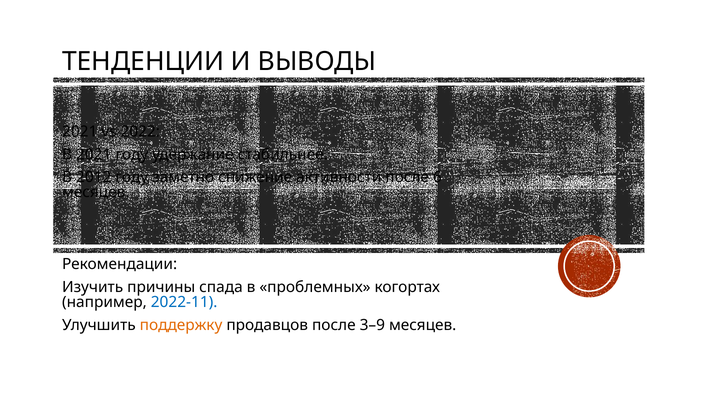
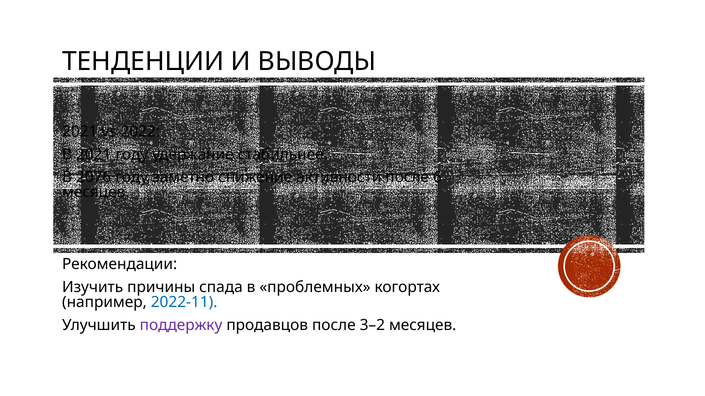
2012: 2012 -> 2076
поддержку colour: orange -> purple
3–9: 3–9 -> 3–2
